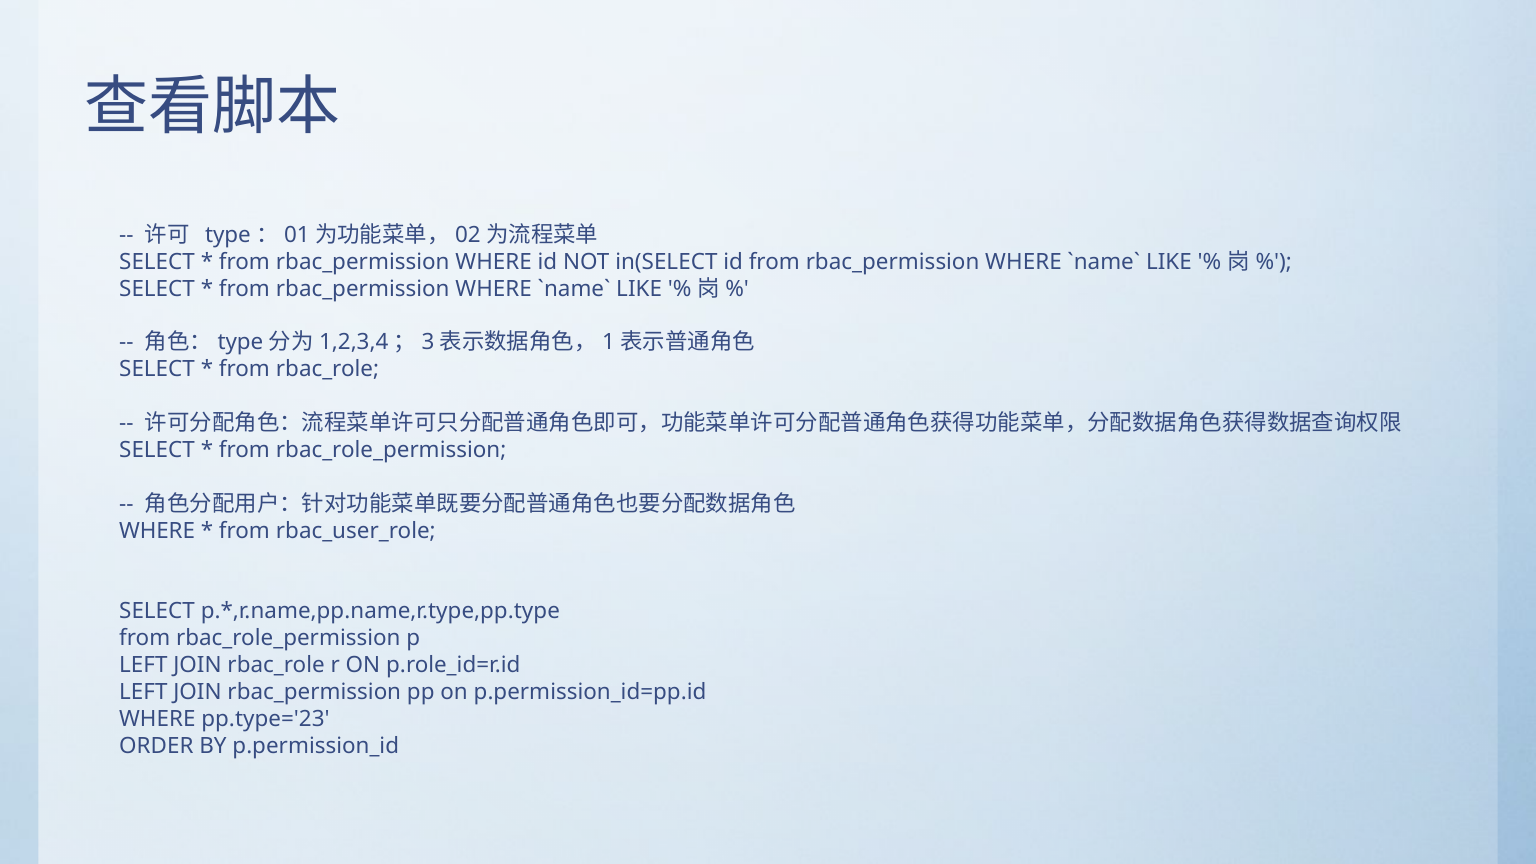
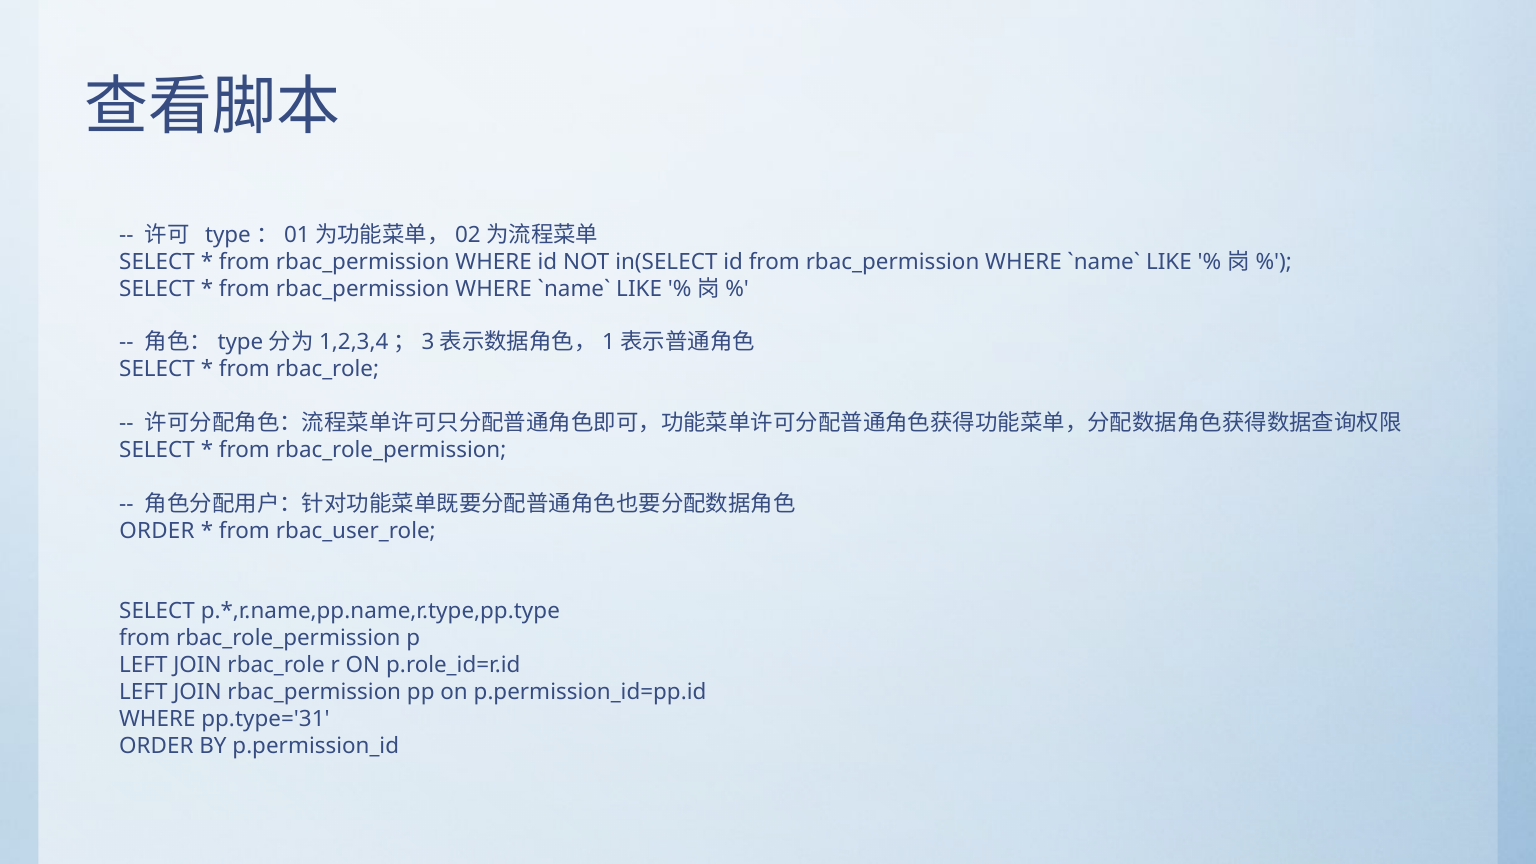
WHERE at (157, 531): WHERE -> ORDER
pp.type='23: pp.type='23 -> pp.type='31
